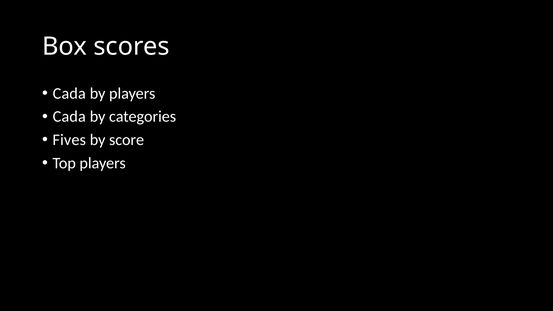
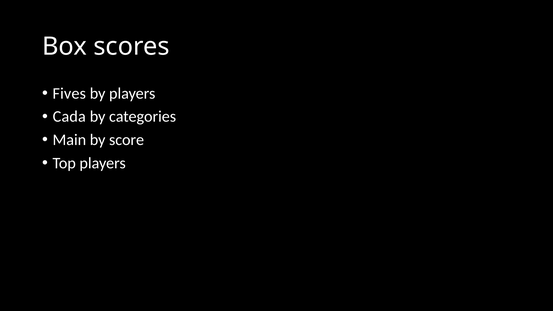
Cada at (69, 93): Cada -> Fives
Fives: Fives -> Main
